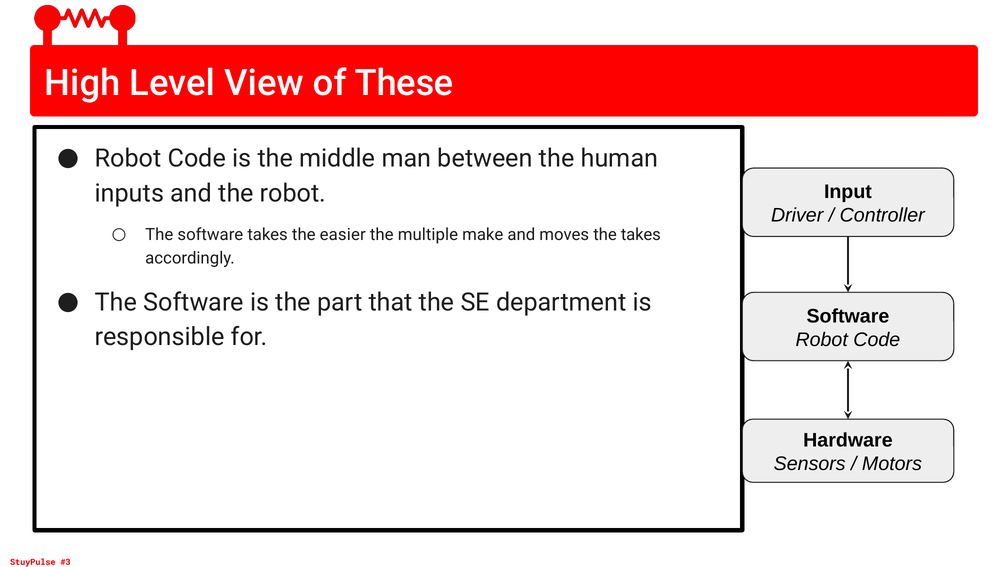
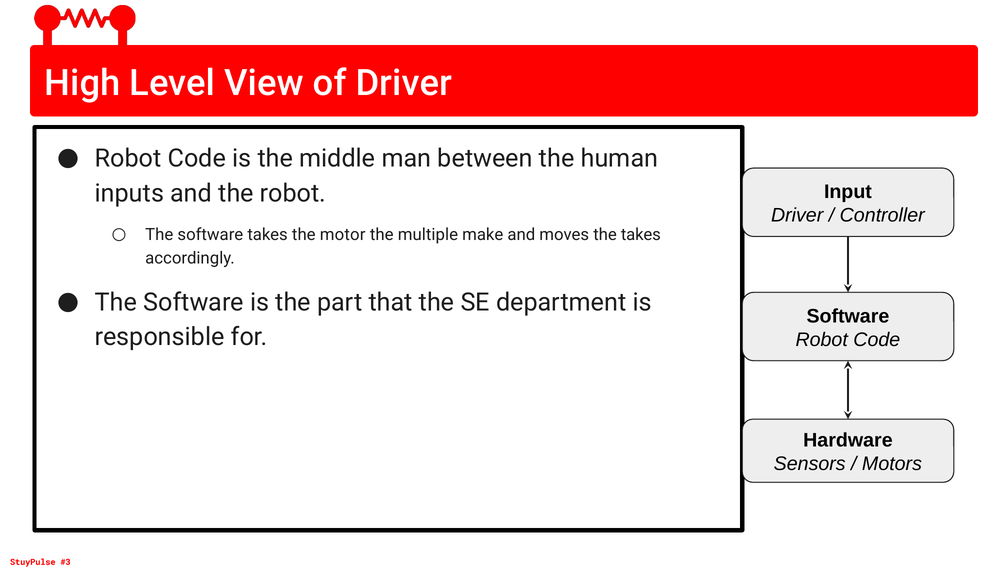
of These: These -> Driver
easier: easier -> motor
